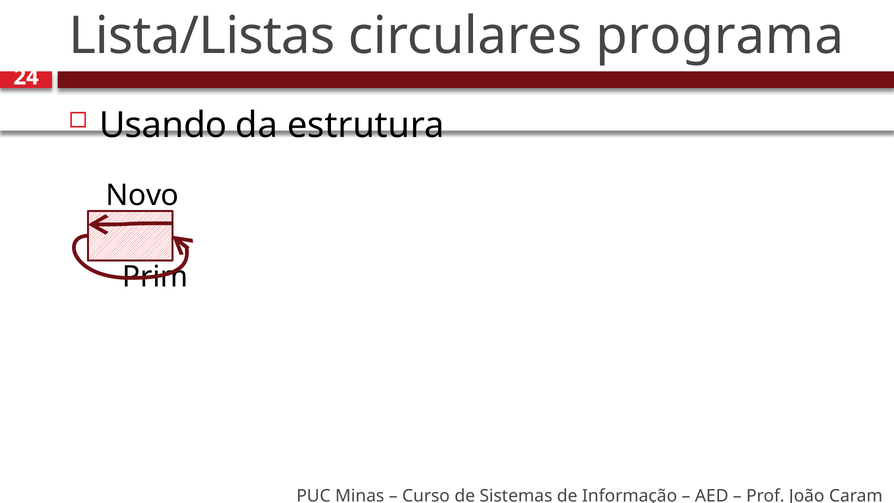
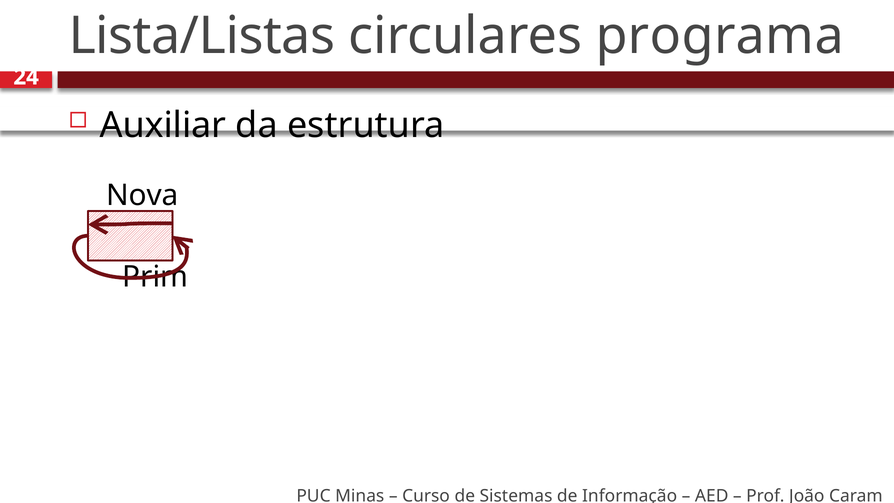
Usando: Usando -> Auxiliar
Novo: Novo -> Nova
